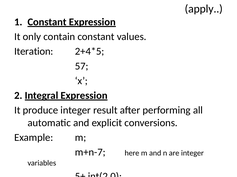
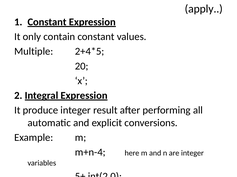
Iteration: Iteration -> Multiple
57: 57 -> 20
m+n-7: m+n-7 -> m+n-4
